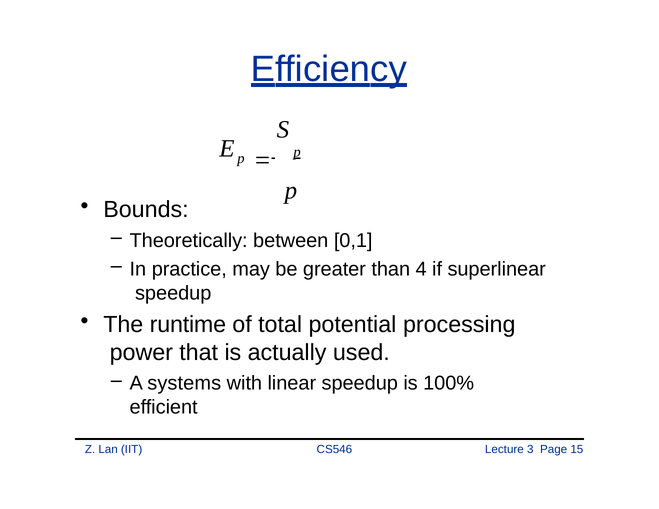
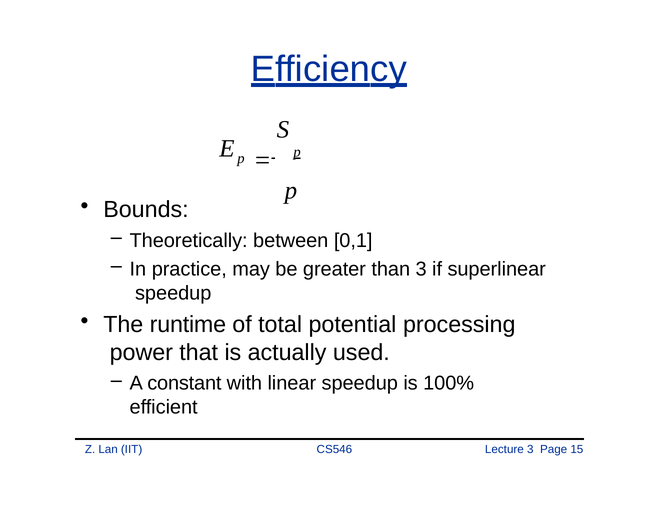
than 4: 4 -> 3
systems: systems -> constant
